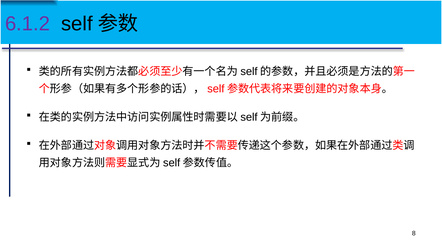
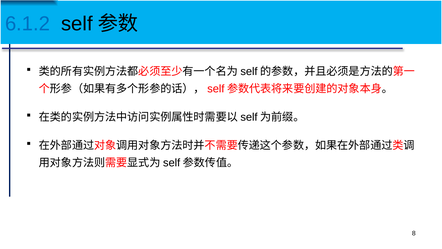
6.1.2 colour: purple -> blue
